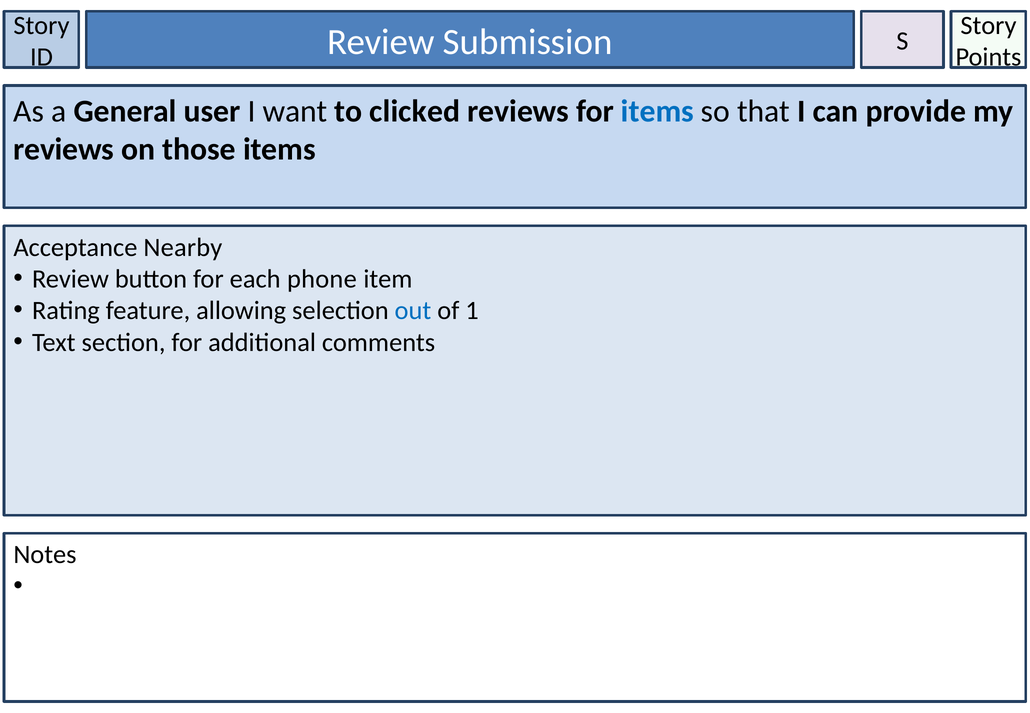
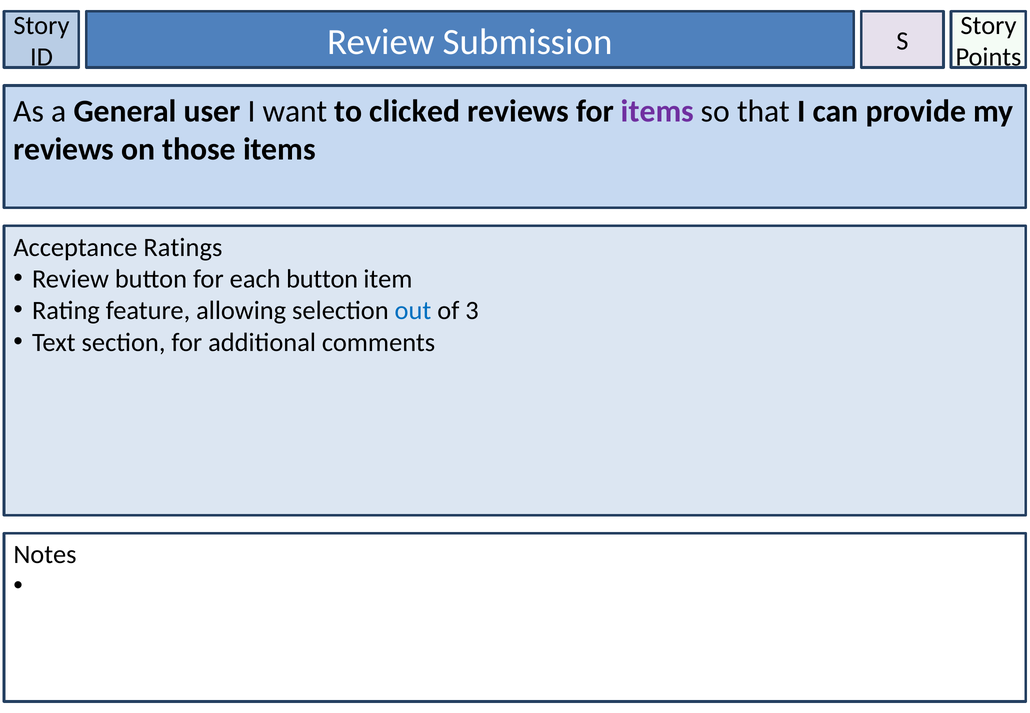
items at (657, 111) colour: blue -> purple
Nearby: Nearby -> Ratings
each phone: phone -> button
1: 1 -> 3
